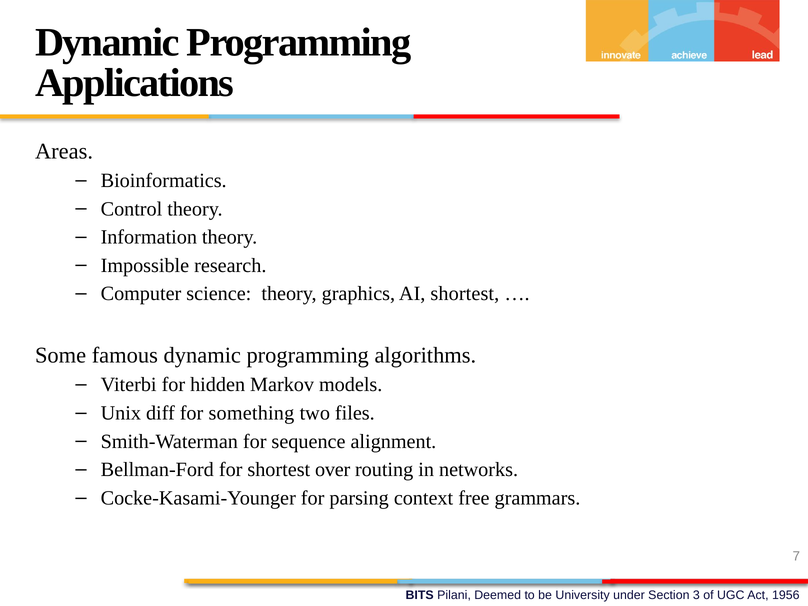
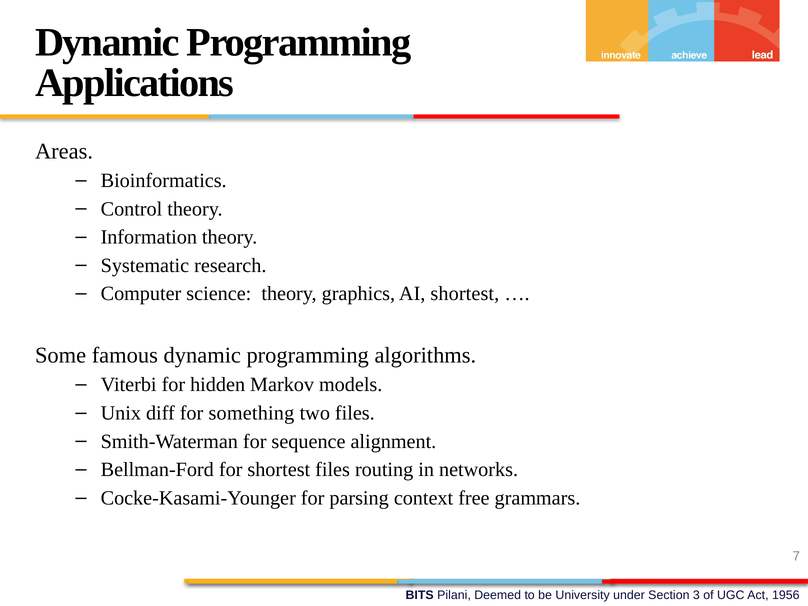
Impossible: Impossible -> Systematic
shortest over: over -> files
